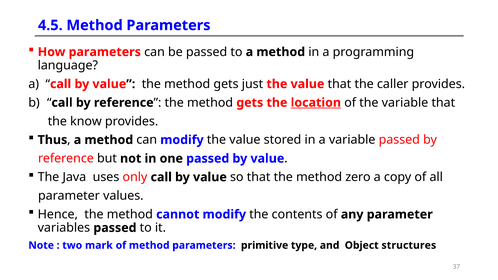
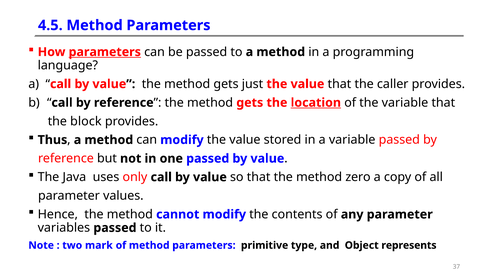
parameters at (105, 52) underline: none -> present
know: know -> block
structures: structures -> represents
